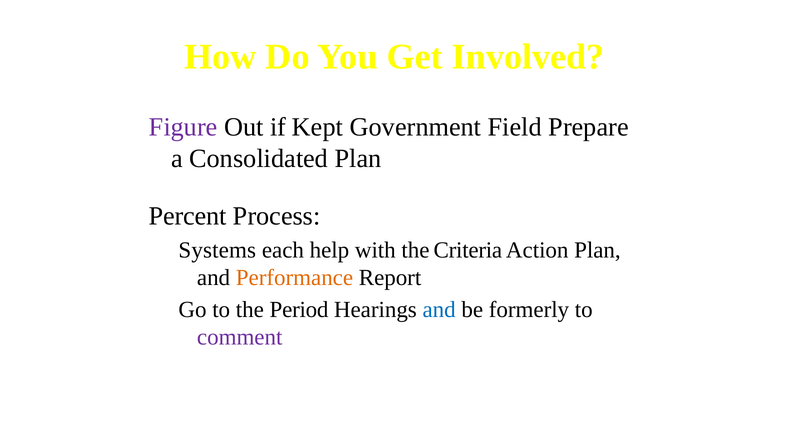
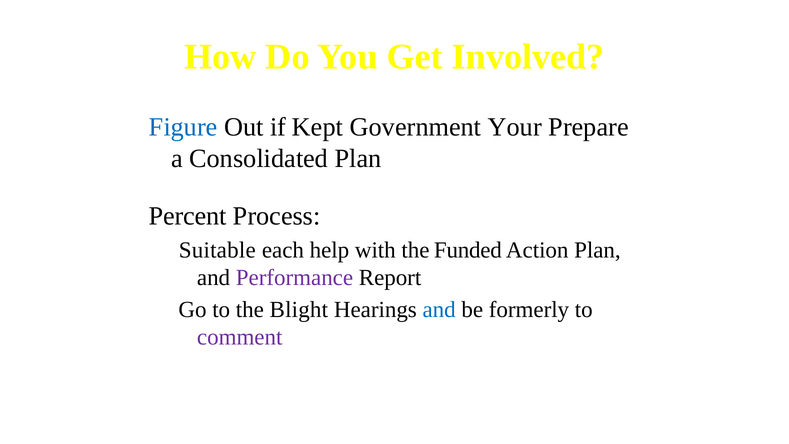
Figure colour: purple -> blue
Field: Field -> Your
Systems: Systems -> Suitable
Criteria: Criteria -> Funded
Performance colour: orange -> purple
Period: Period -> Blight
